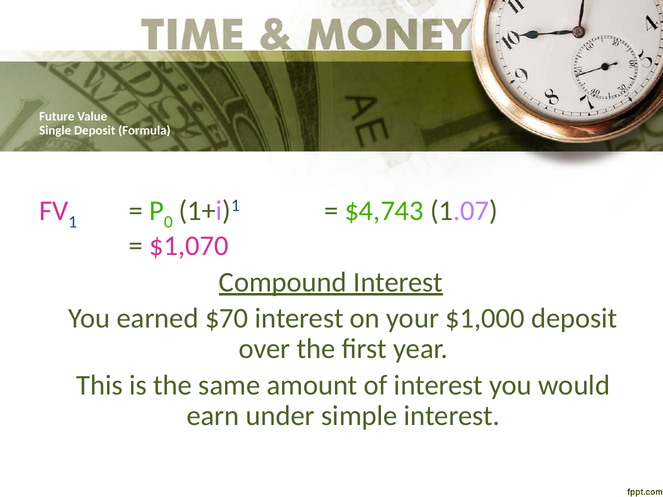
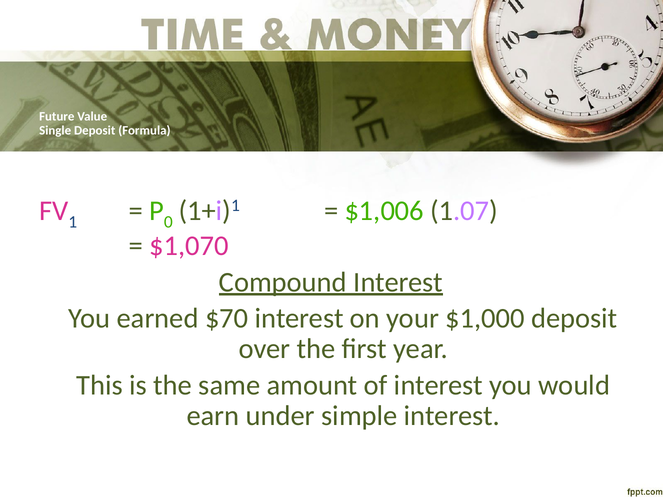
$4,743: $4,743 -> $1,006
